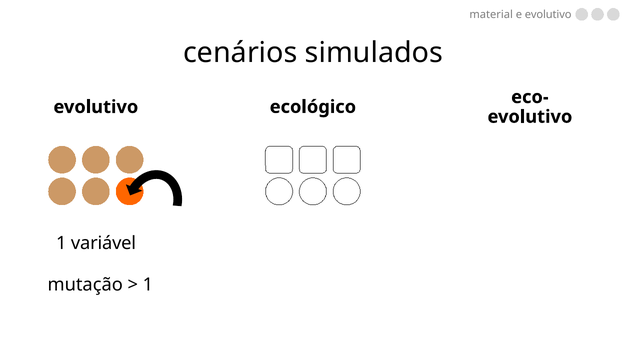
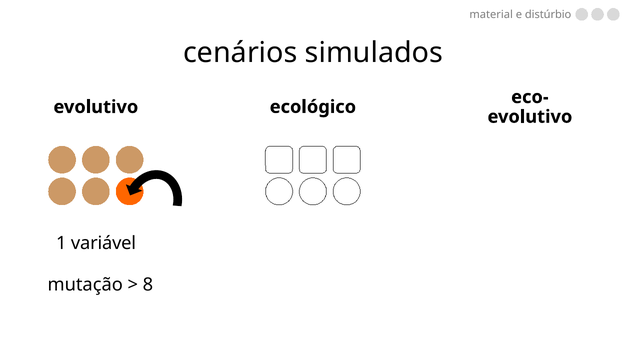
e evolutivo: evolutivo -> distúrbio
1 at (148, 285): 1 -> 8
